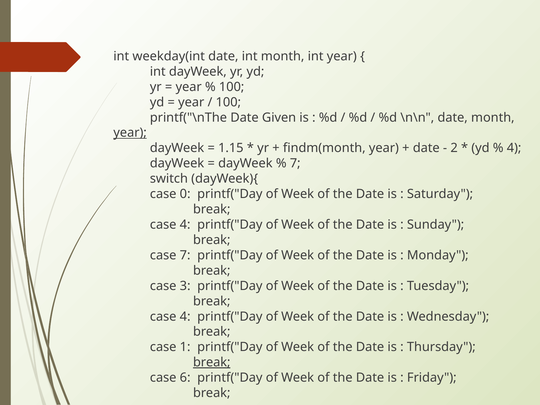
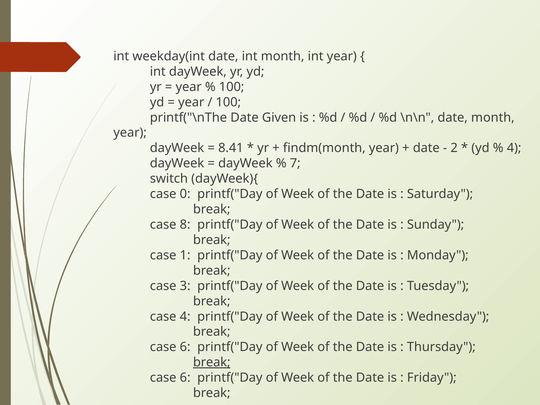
year at (130, 133) underline: present -> none
1.15: 1.15 -> 8.41
4 at (185, 225): 4 -> 8
case 7: 7 -> 1
1 at (185, 347): 1 -> 6
